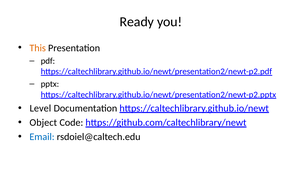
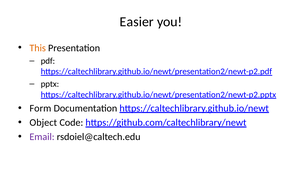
Ready: Ready -> Easier
Level: Level -> Form
Email colour: blue -> purple
